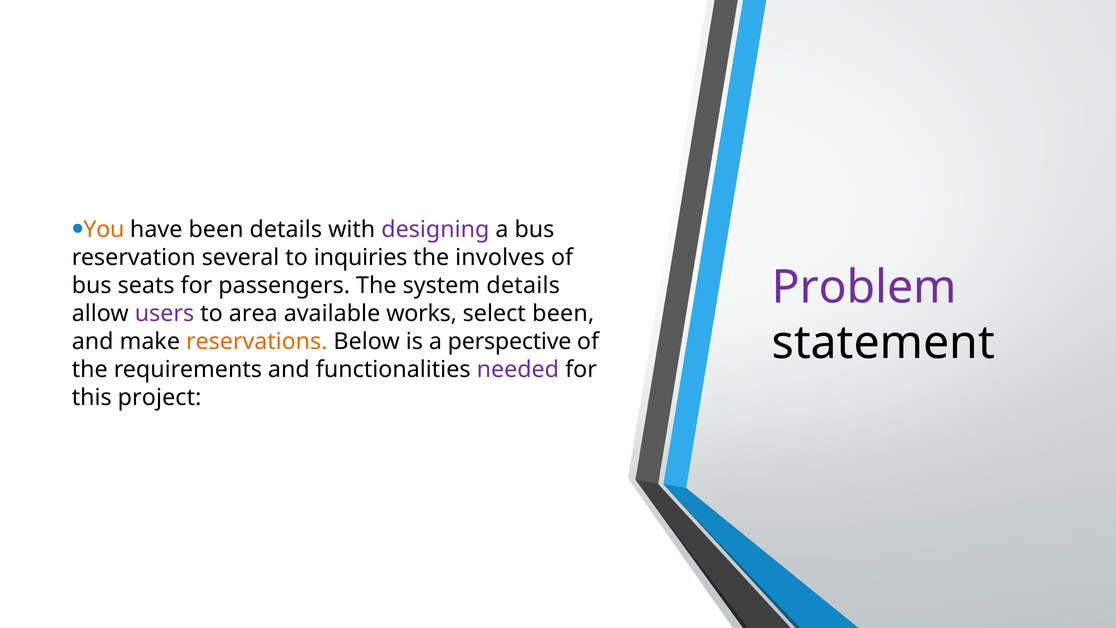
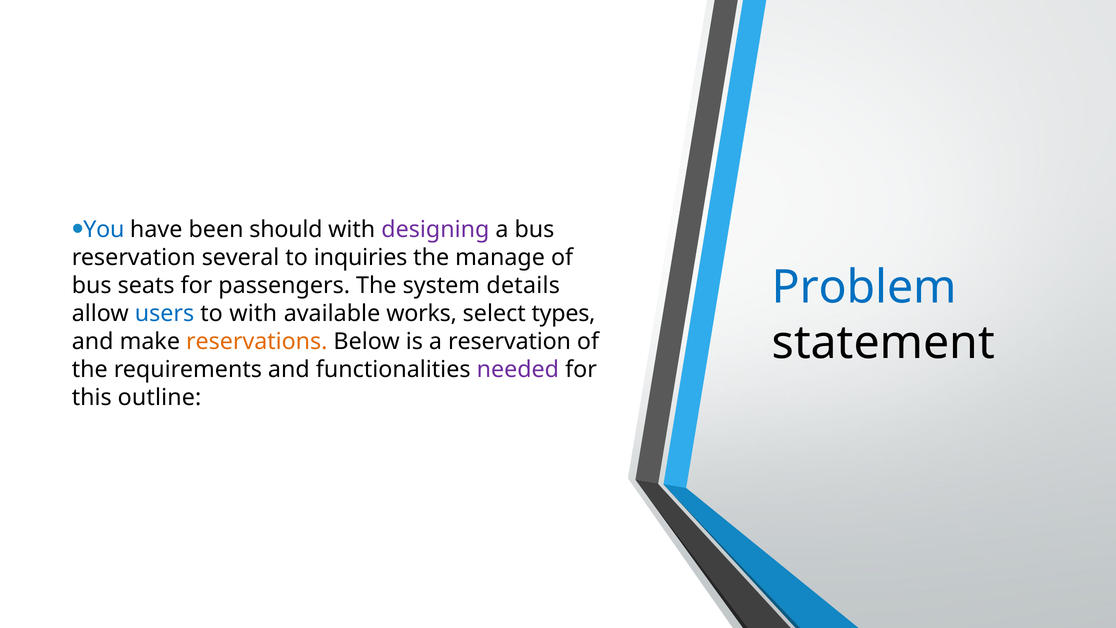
You colour: orange -> blue
been details: details -> should
involves: involves -> manage
Problem colour: purple -> blue
users colour: purple -> blue
to area: area -> with
select been: been -> types
a perspective: perspective -> reservation
project: project -> outline
